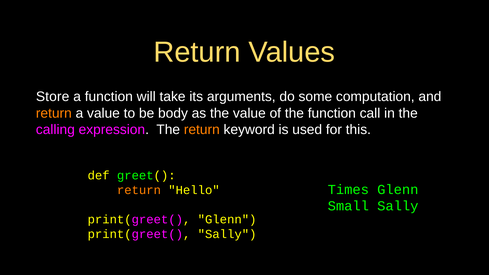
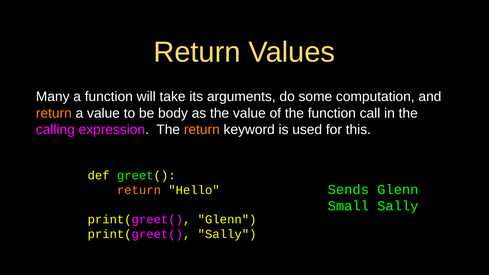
Store: Store -> Many
Times: Times -> Sends
